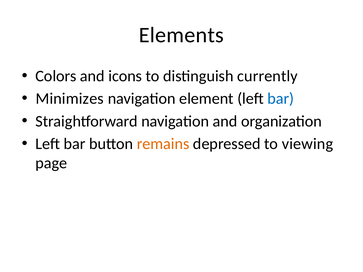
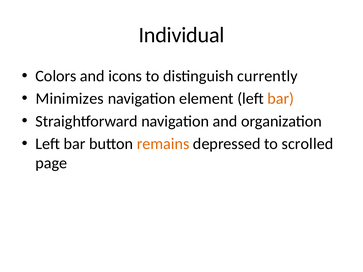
Elements: Elements -> Individual
bar at (281, 99) colour: blue -> orange
viewing: viewing -> scrolled
